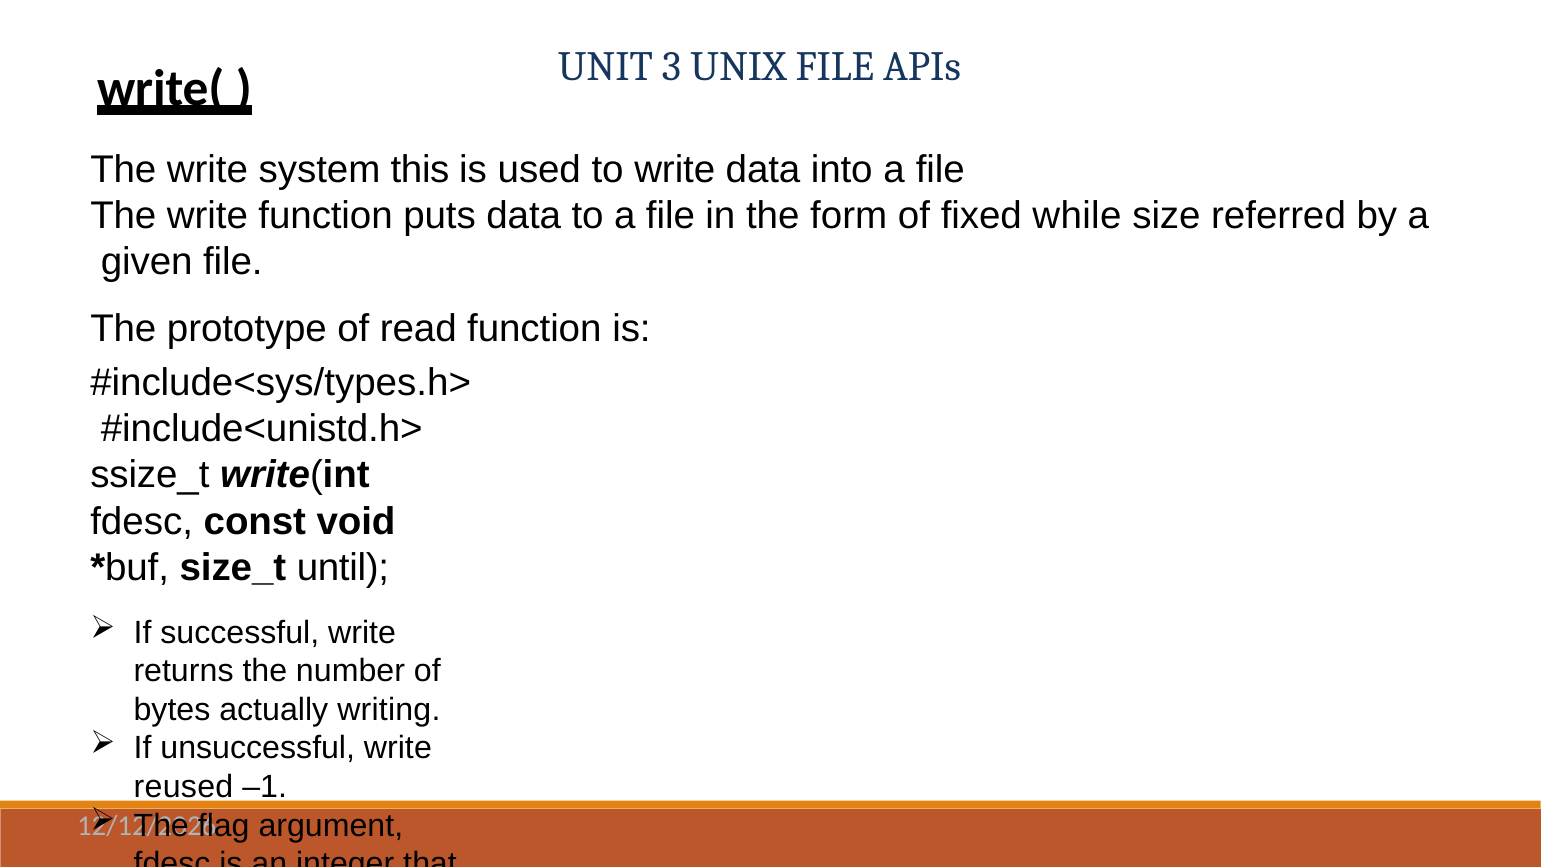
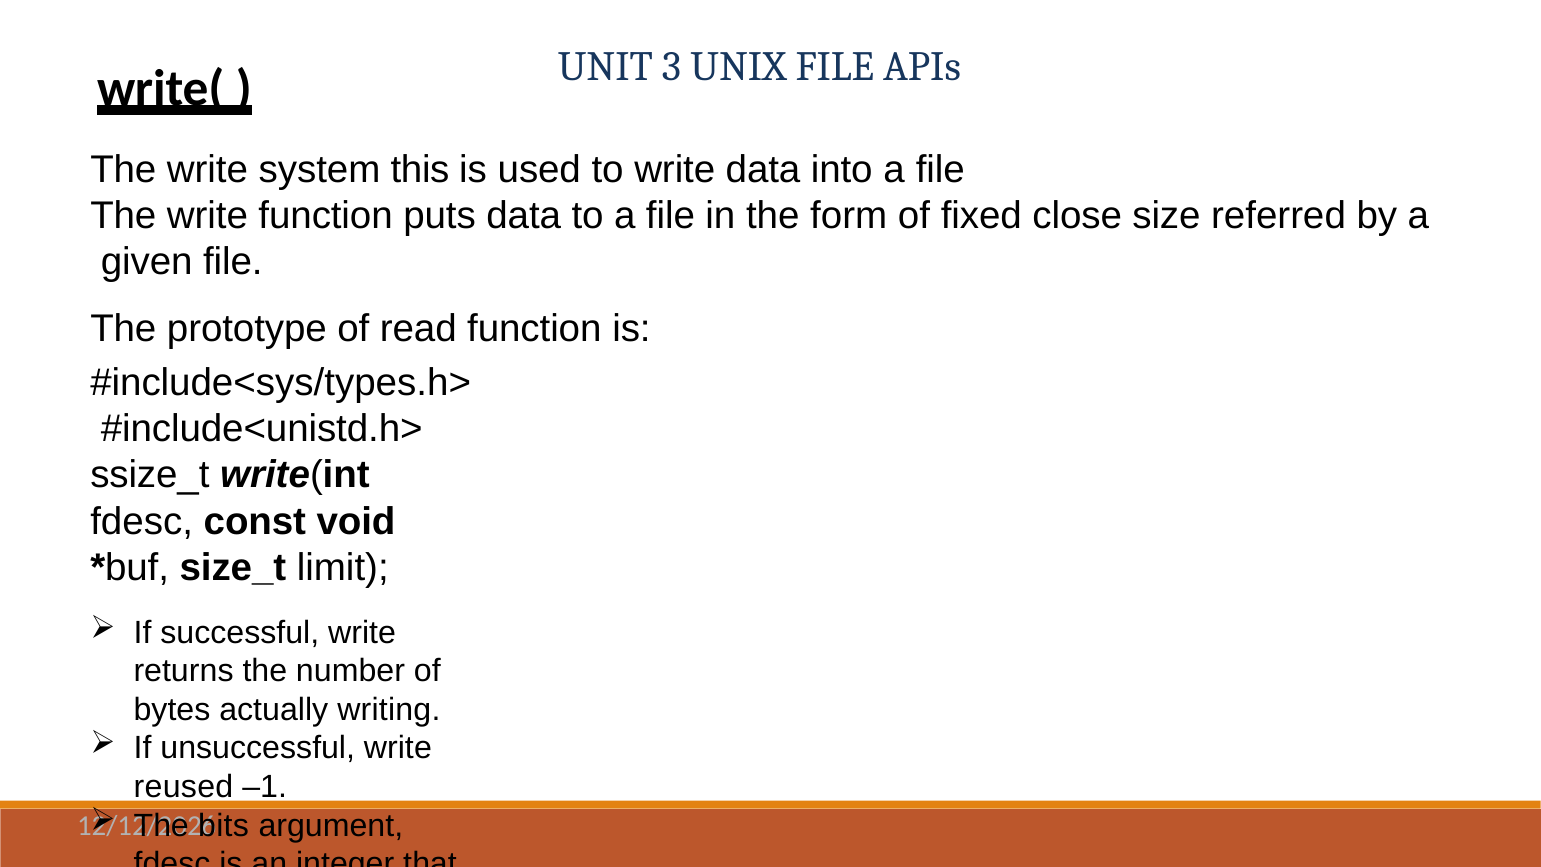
while: while -> close
until: until -> limit
flag: flag -> bits
